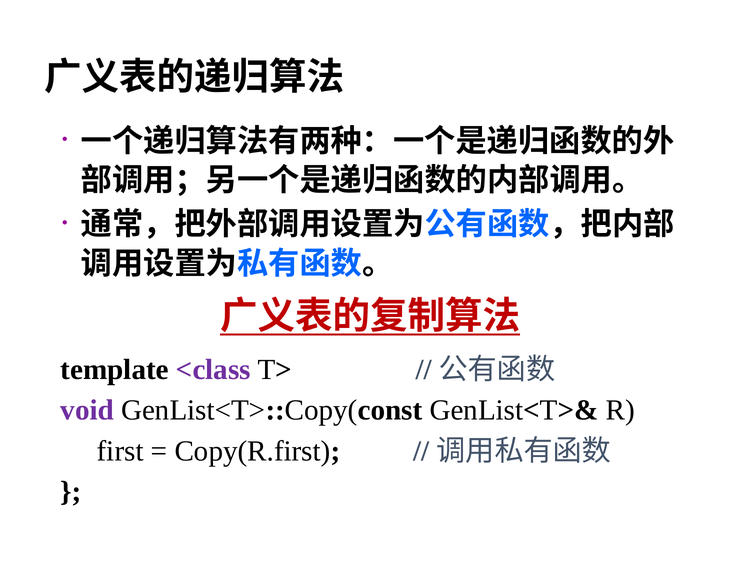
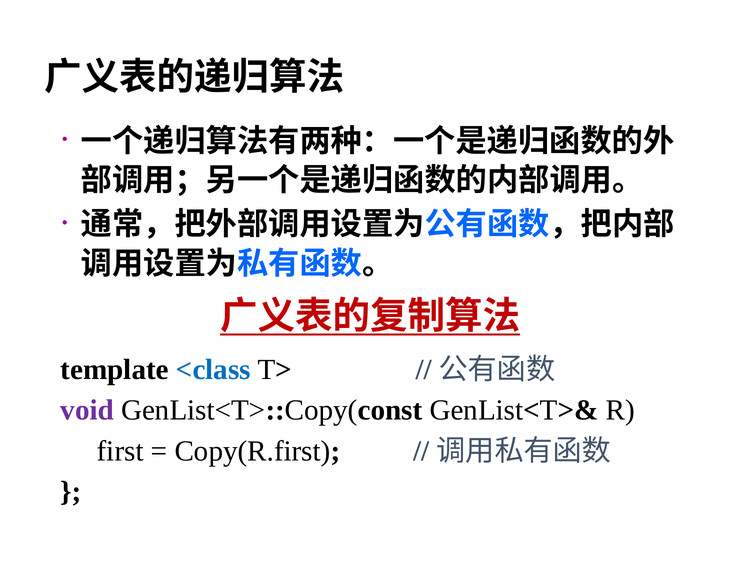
<class colour: purple -> blue
